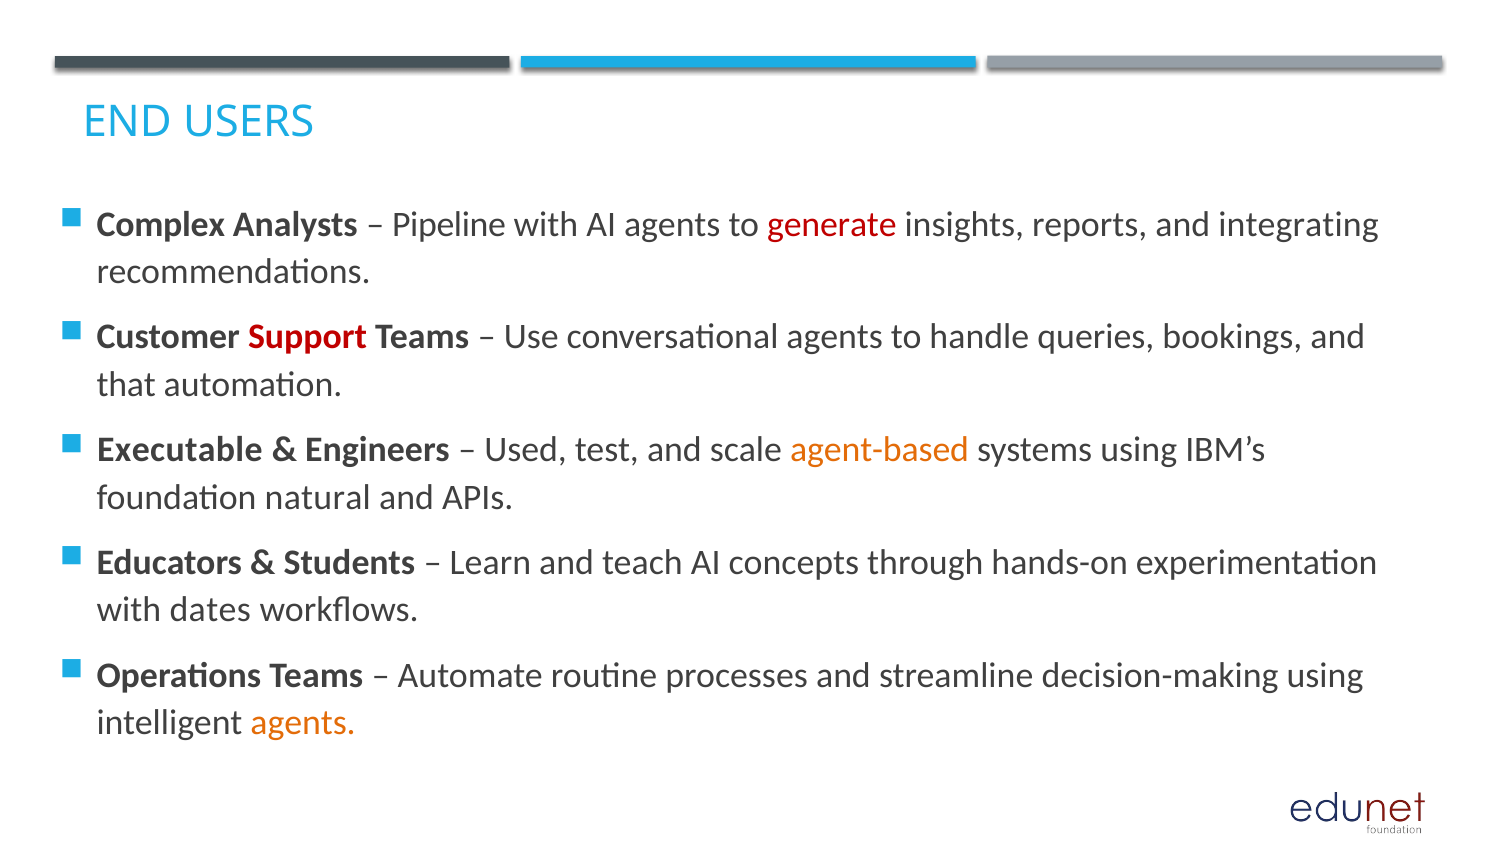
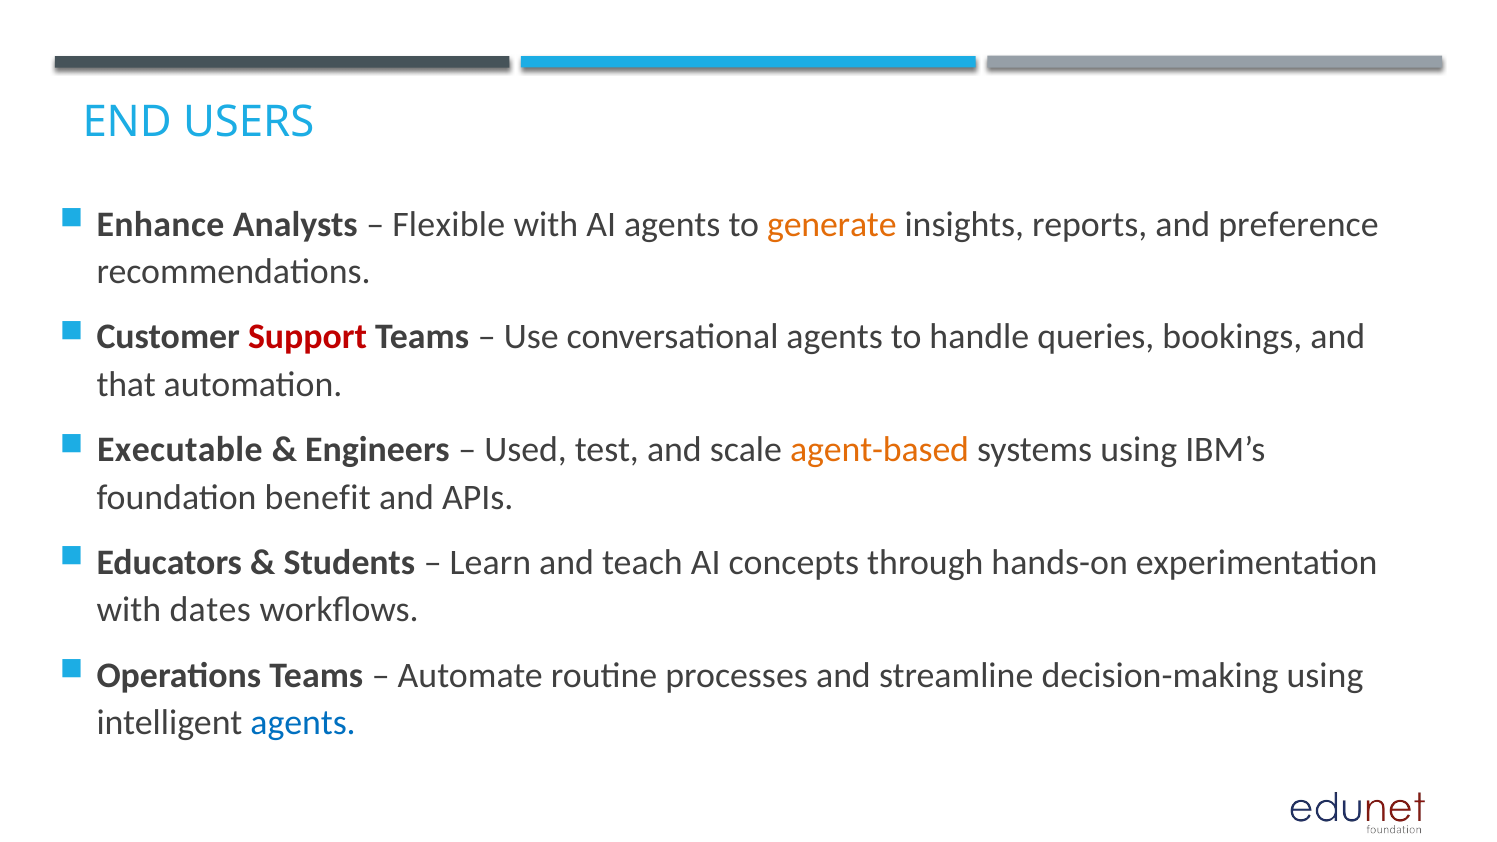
Complex: Complex -> Enhance
Pipeline: Pipeline -> Flexible
generate colour: red -> orange
integrating: integrating -> preference
natural: natural -> benefit
agents at (303, 723) colour: orange -> blue
